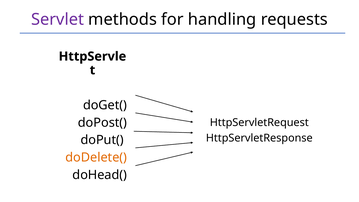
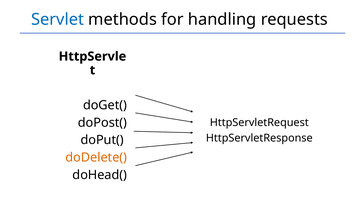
Servlet colour: purple -> blue
